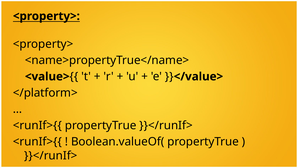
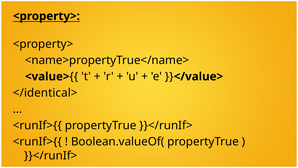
</platform>: </platform> -> </identical>
